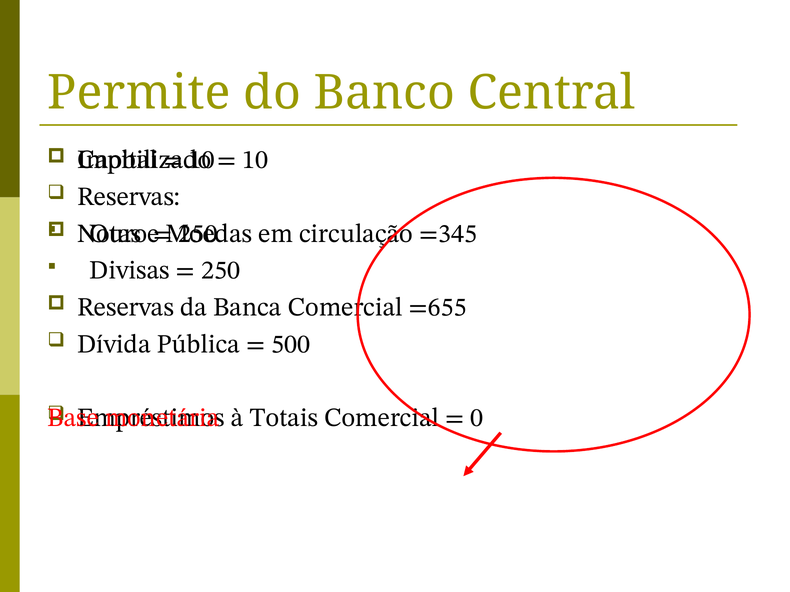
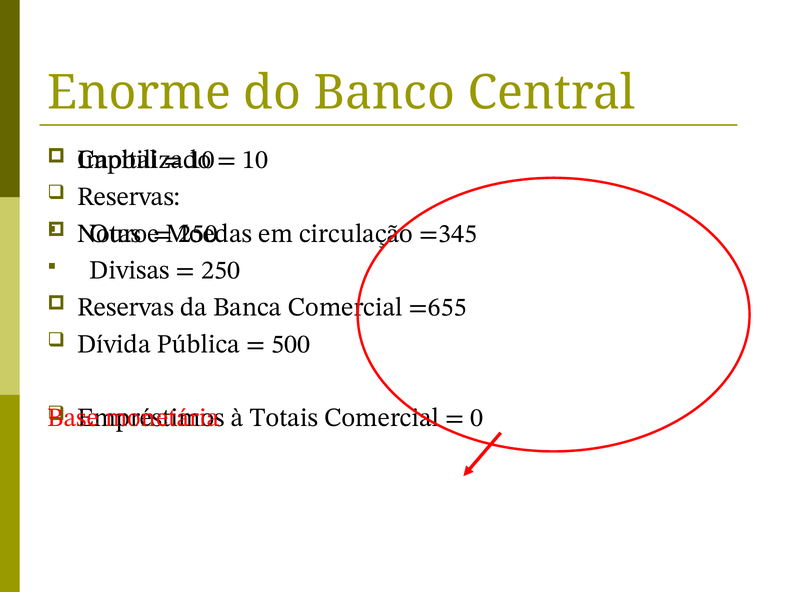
Permite: Permite -> Enorme
